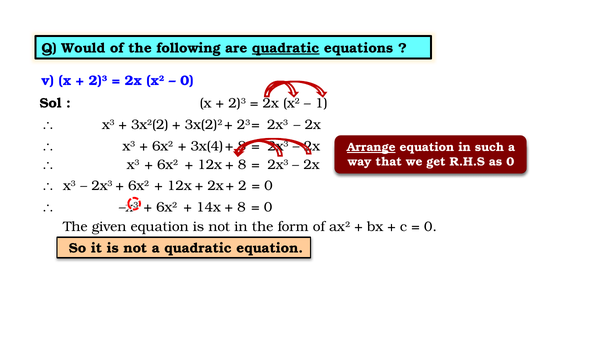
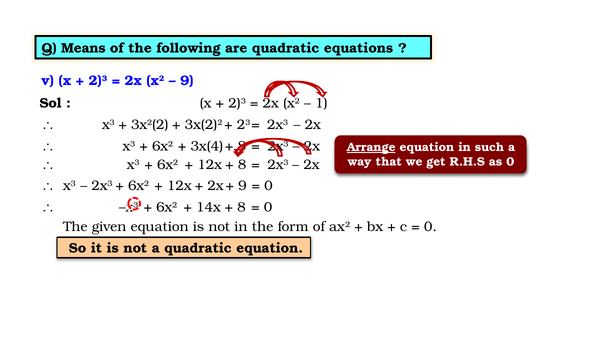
Would: Would -> Means
quadratic at (286, 48) underline: present -> none
0 at (187, 81): 0 -> 9
2 at (242, 185): 2 -> 9
